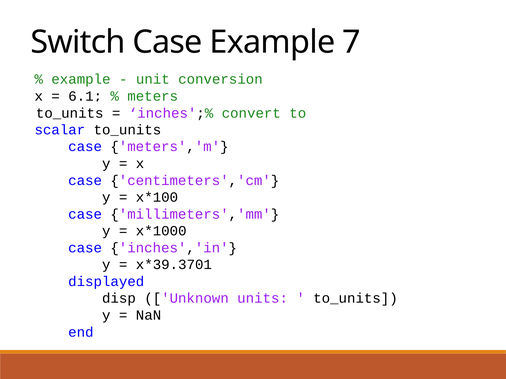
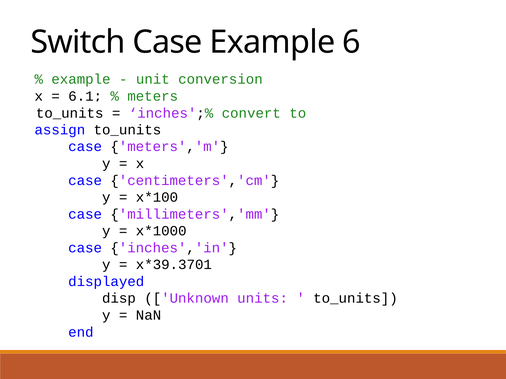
7: 7 -> 6
scalar: scalar -> assign
